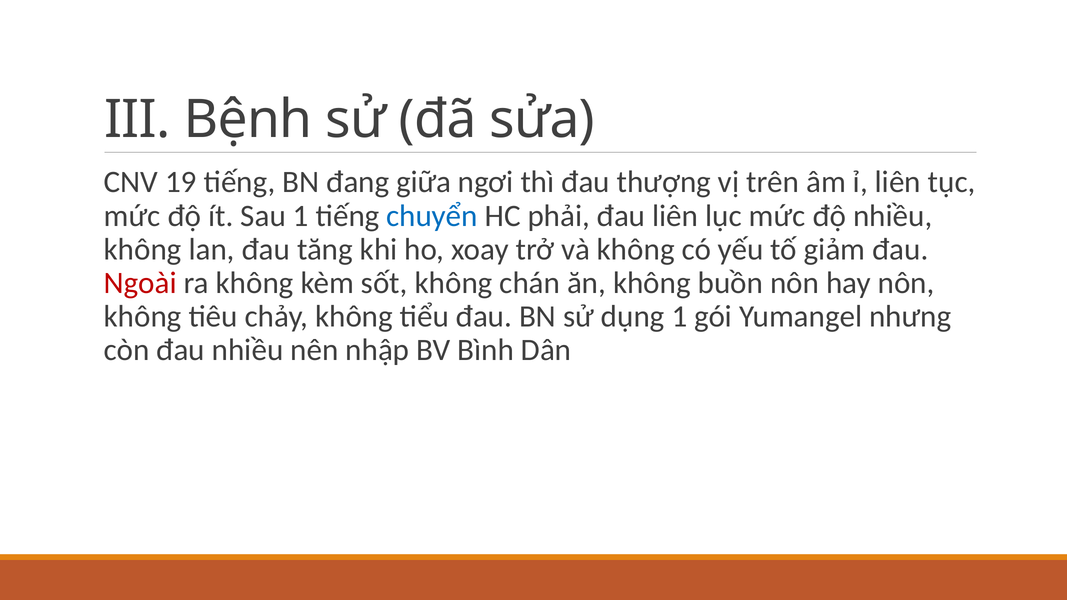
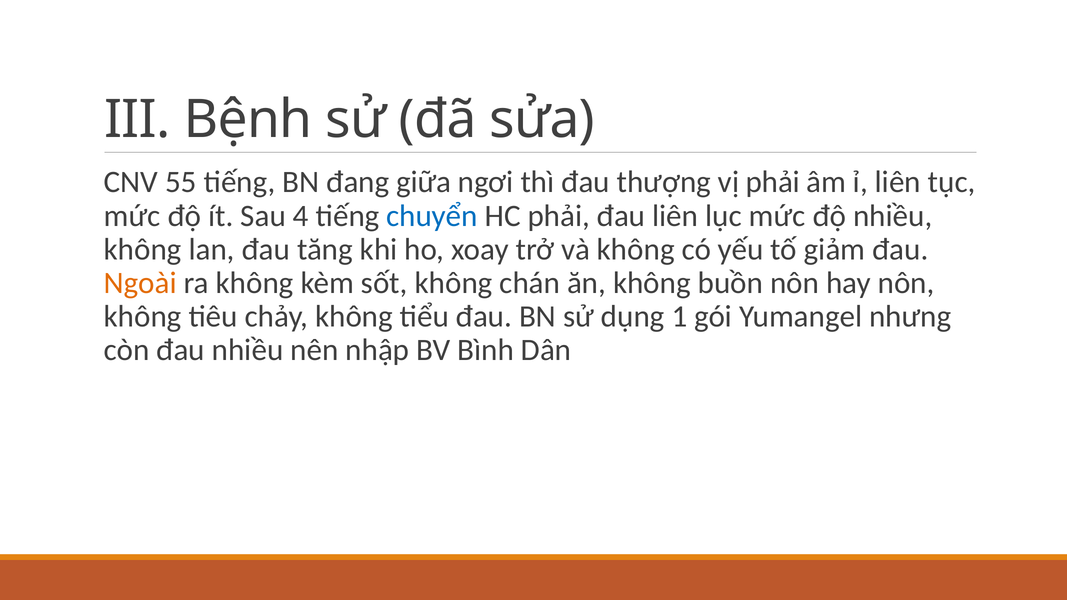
19: 19 -> 55
vị trên: trên -> phải
Sau 1: 1 -> 4
Ngoài colour: red -> orange
